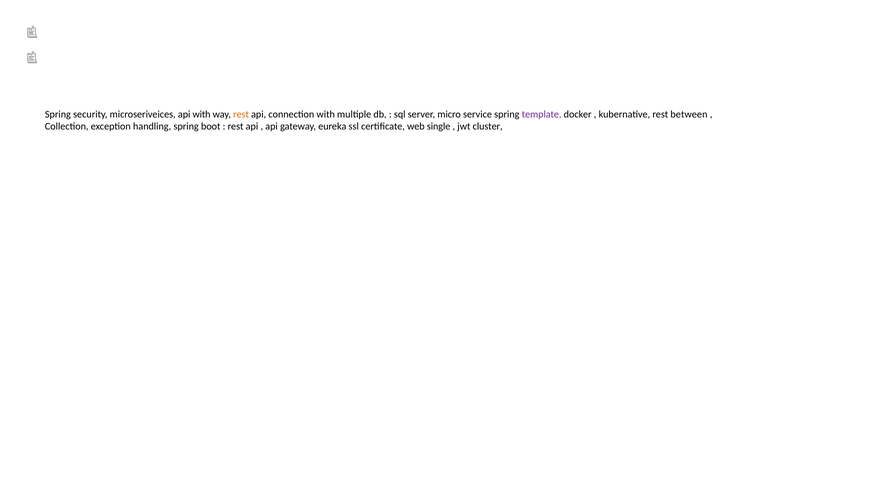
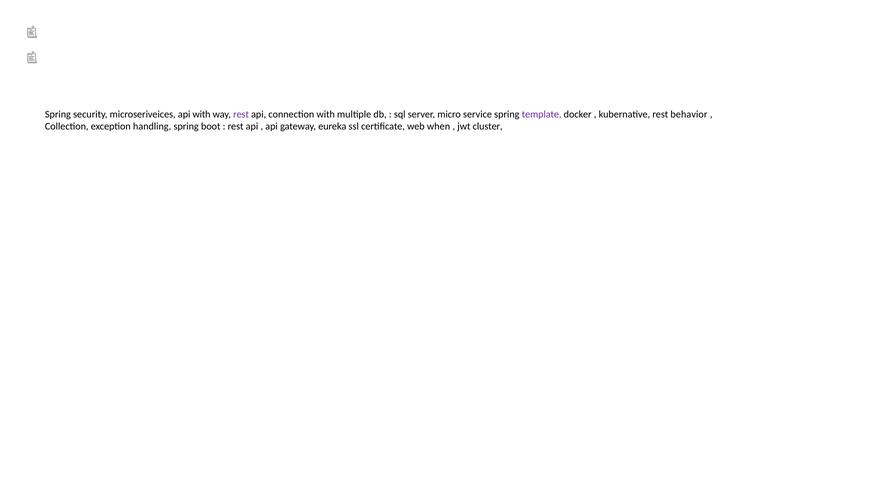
rest at (241, 114) colour: orange -> purple
between: between -> behavior
single: single -> when
